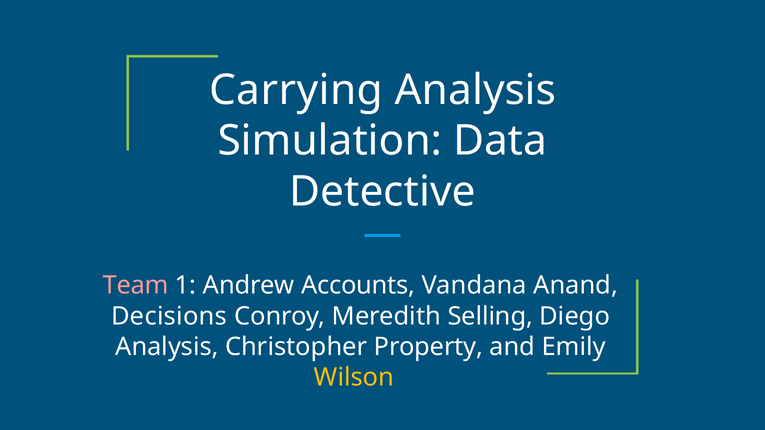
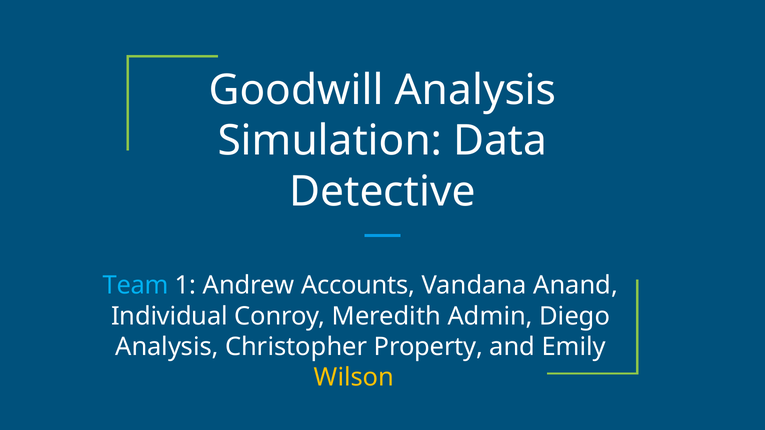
Carrying: Carrying -> Goodwill
Team colour: pink -> light blue
Decisions: Decisions -> Individual
Selling: Selling -> Admin
